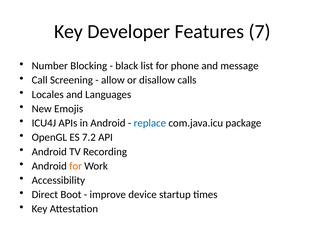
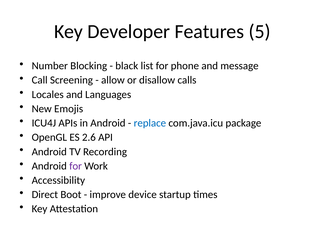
7: 7 -> 5
7.2: 7.2 -> 2.6
for at (76, 166) colour: orange -> purple
